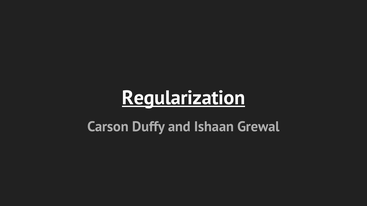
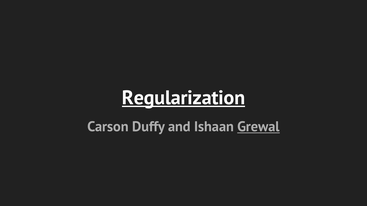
Grewal underline: none -> present
